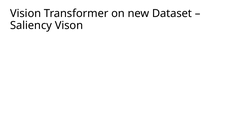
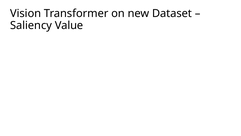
Vison: Vison -> Value
